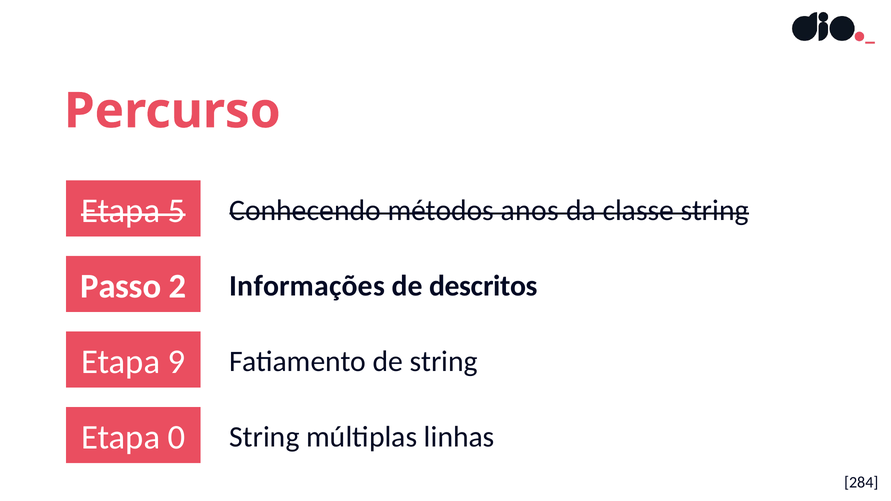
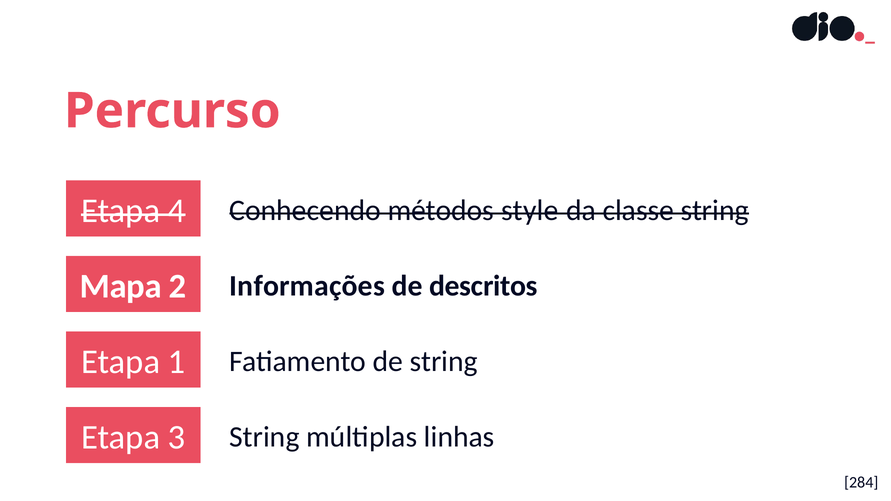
5: 5 -> 4
anos: anos -> style
Passo: Passo -> Mapa
9: 9 -> 1
0: 0 -> 3
